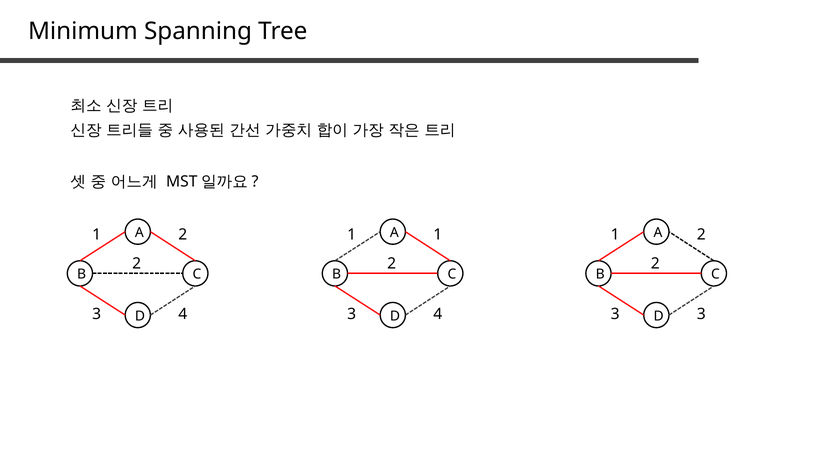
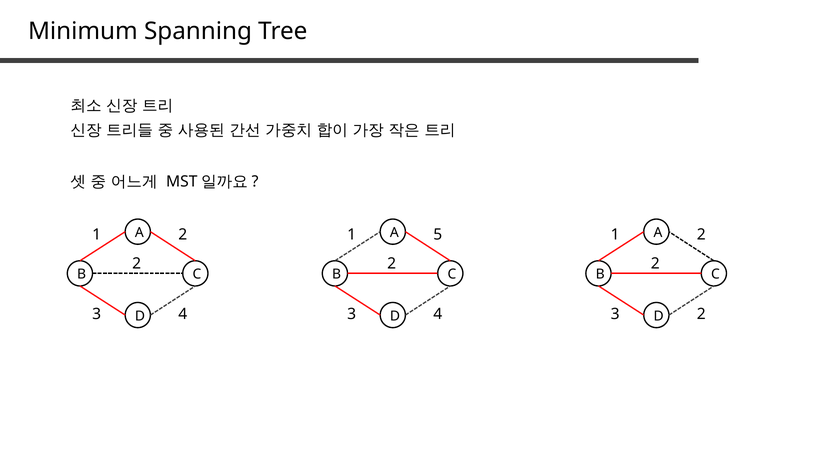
1 1: 1 -> 5
3 3: 3 -> 2
